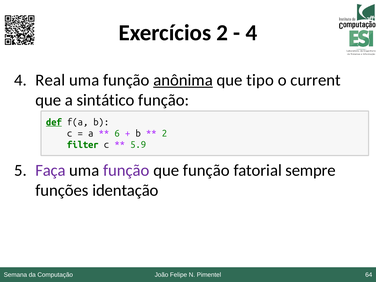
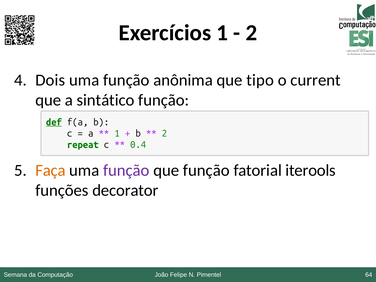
Exercícios 2: 2 -> 1
4 at (251, 33): 4 -> 2
Real: Real -> Dois
anônima underline: present -> none
6 at (117, 134): 6 -> 1
filter: filter -> repeat
5.9: 5.9 -> 0.4
Faça colour: purple -> orange
sempre: sempre -> iterools
identação: identação -> decorator
